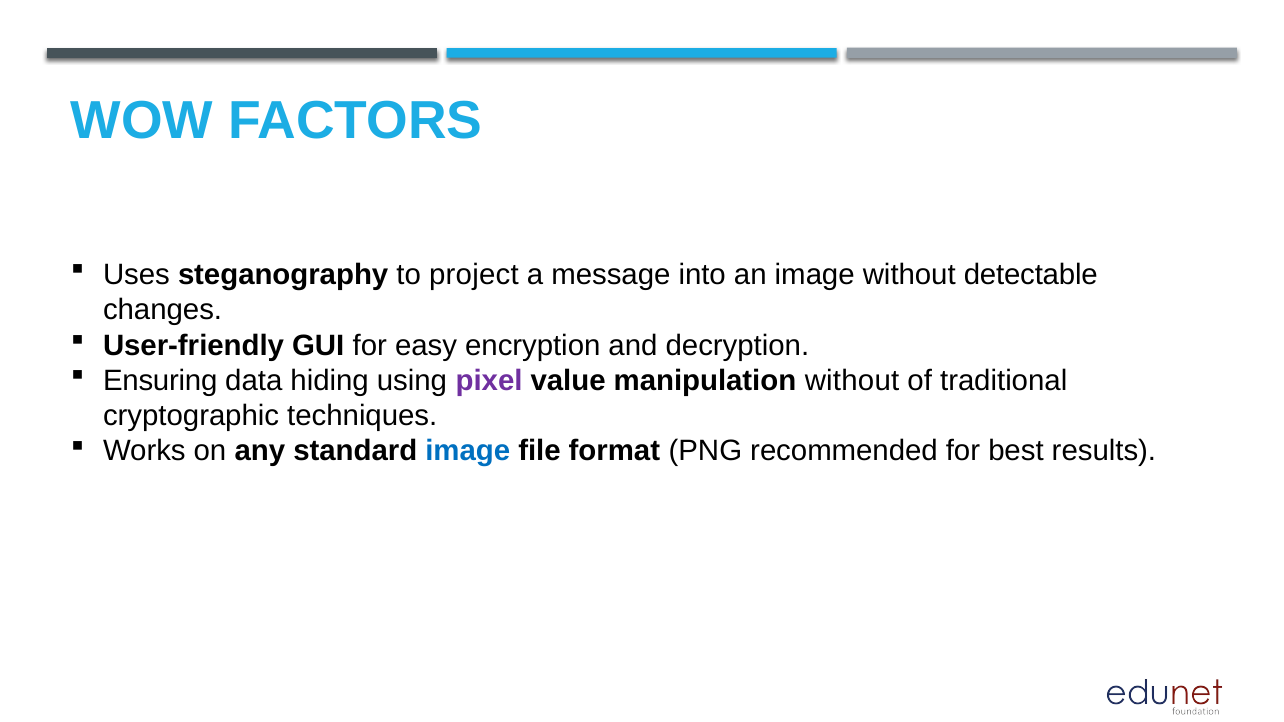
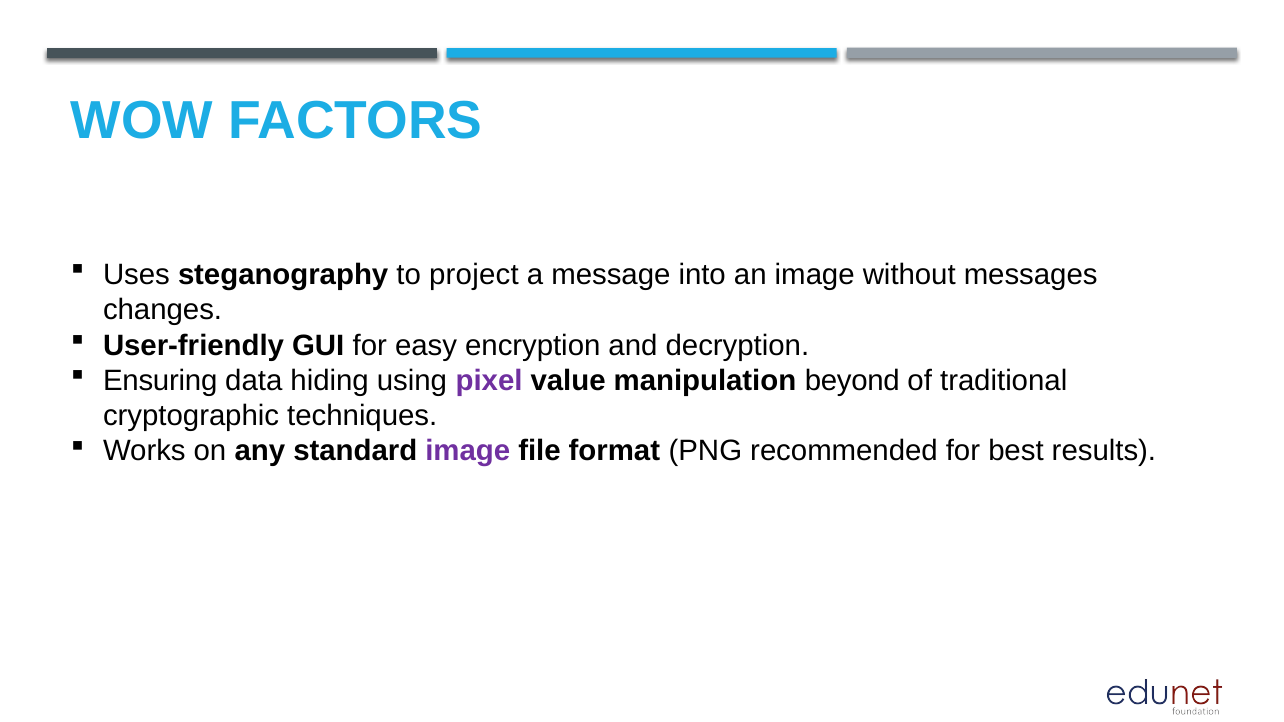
detectable: detectable -> messages
manipulation without: without -> beyond
image at (468, 451) colour: blue -> purple
